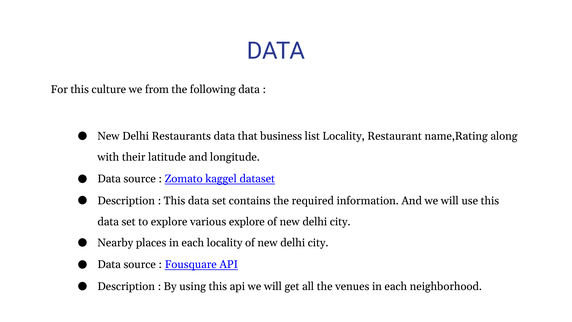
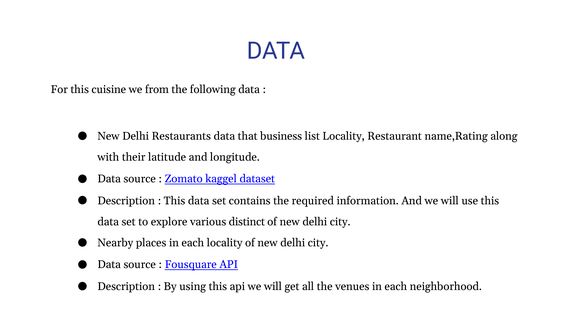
culture: culture -> cuisine
various explore: explore -> distinct
